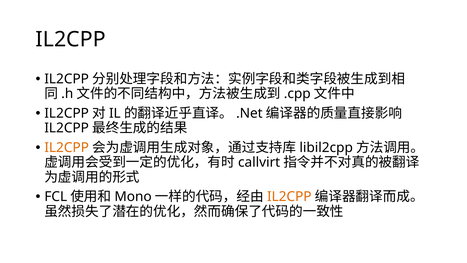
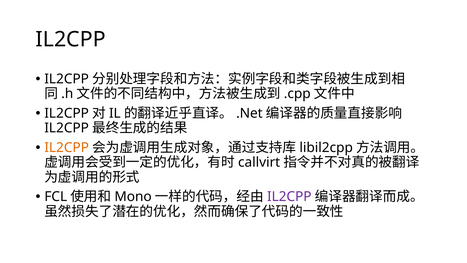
IL2CPP at (289, 197) colour: orange -> purple
